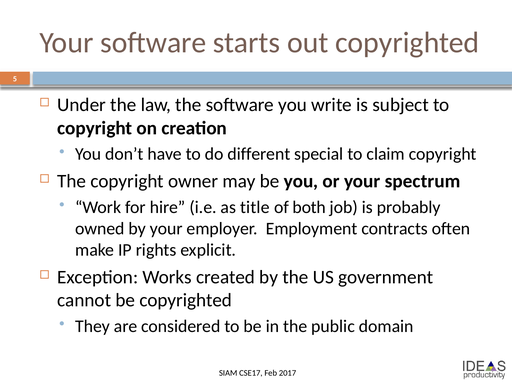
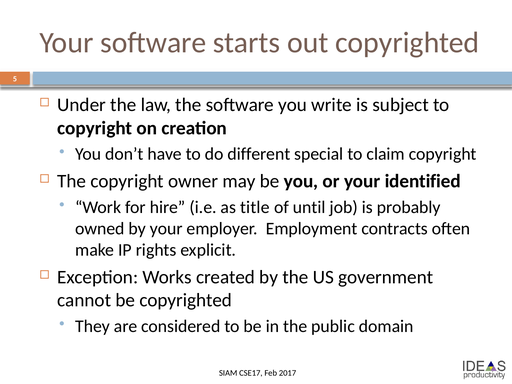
spectrum: spectrum -> identified
both: both -> until
